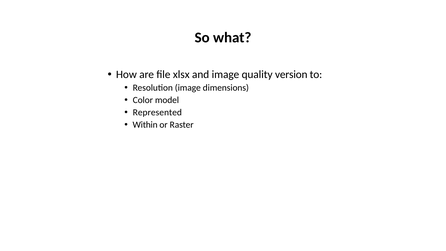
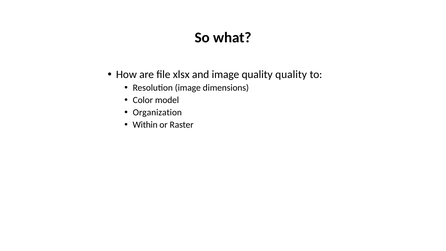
quality version: version -> quality
Represented: Represented -> Organization
